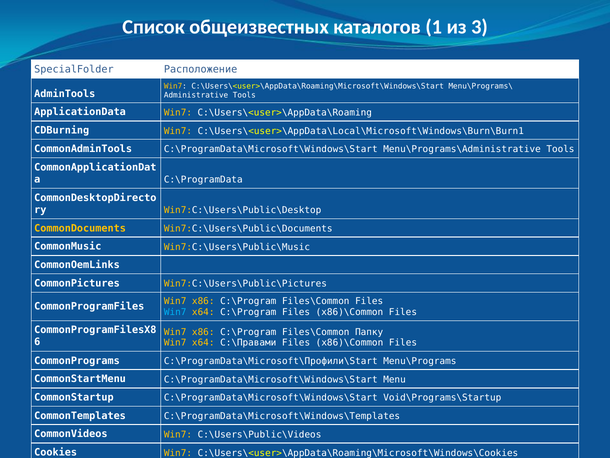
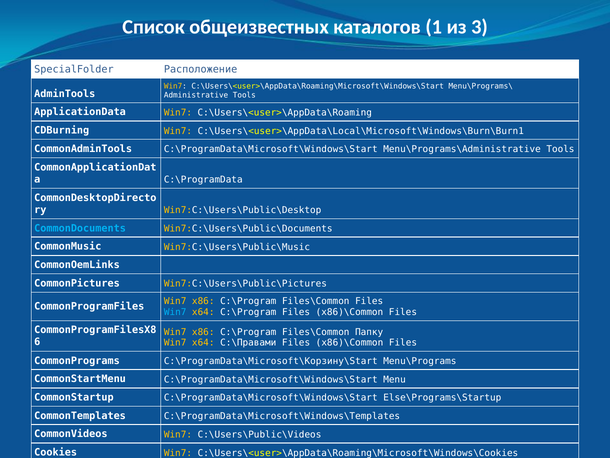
CommonDocuments colour: yellow -> light blue
C:\ProgramData\Microsoft\Профили\Start: C:\ProgramData\Microsoft\Профили\Start -> C:\ProgramData\Microsoft\Корзину\Start
Void\Programs\Startup: Void\Programs\Startup -> Else\Programs\Startup
